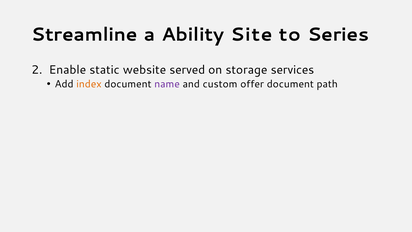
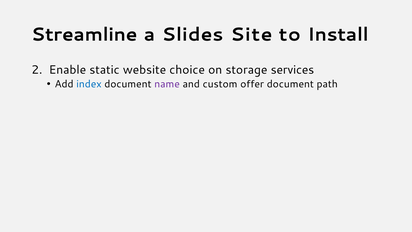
Ability: Ability -> Slides
Series: Series -> Install
served: served -> choice
index colour: orange -> blue
